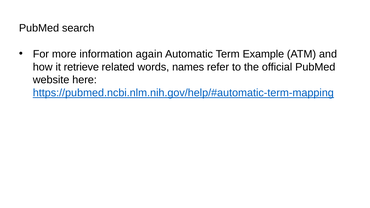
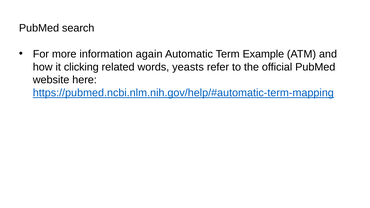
retrieve: retrieve -> clicking
names: names -> yeasts
